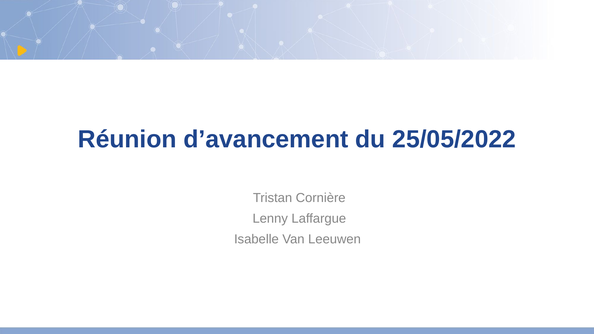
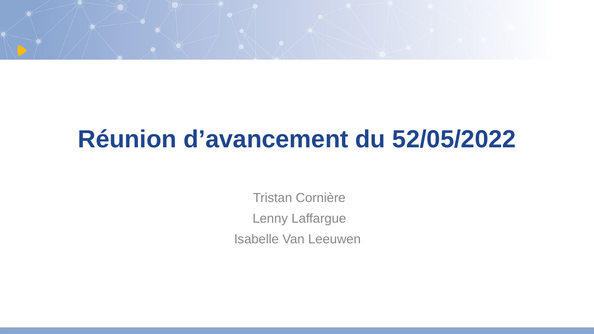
25/05/2022: 25/05/2022 -> 52/05/2022
